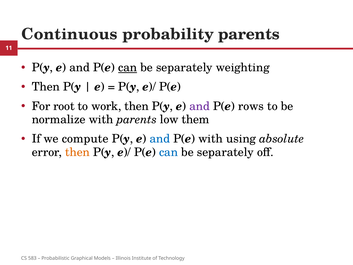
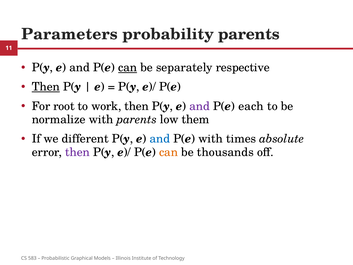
Continuous: Continuous -> Parameters
weighting: weighting -> respective
Then at (46, 87) underline: none -> present
rows: rows -> each
compute: compute -> different
using: using -> times
then at (78, 152) colour: orange -> purple
can at (168, 152) colour: blue -> orange
separately at (225, 152): separately -> thousands
